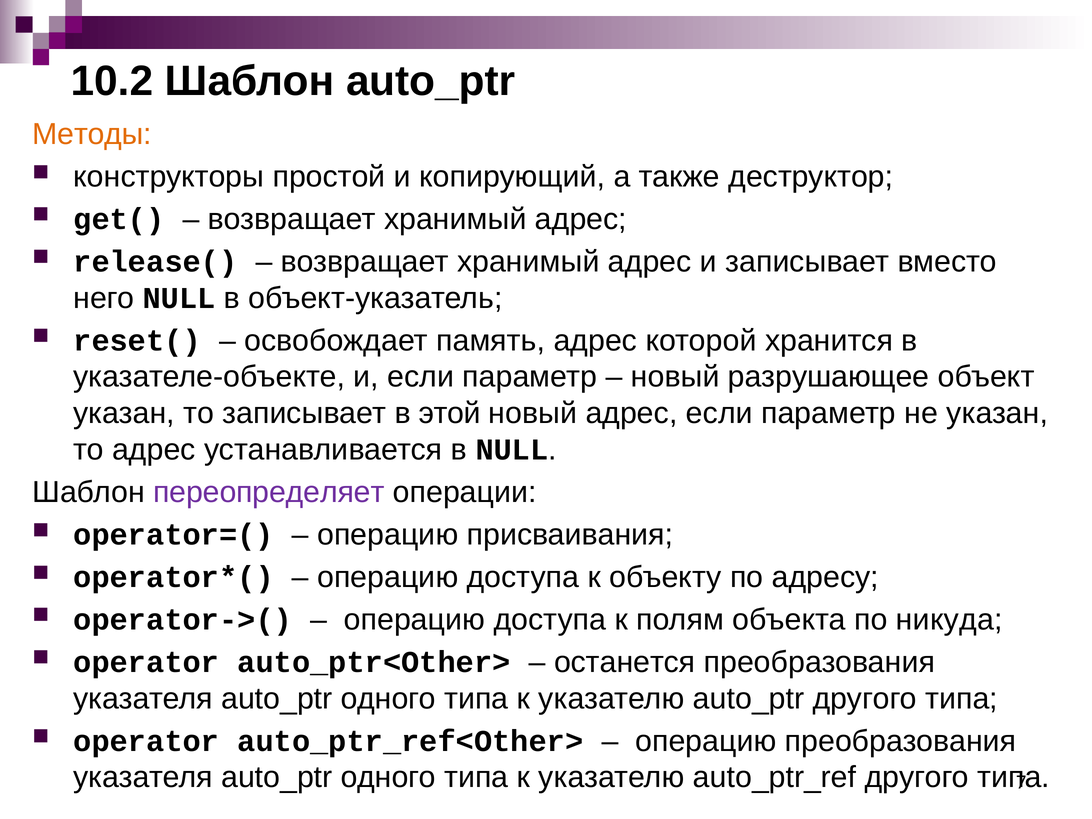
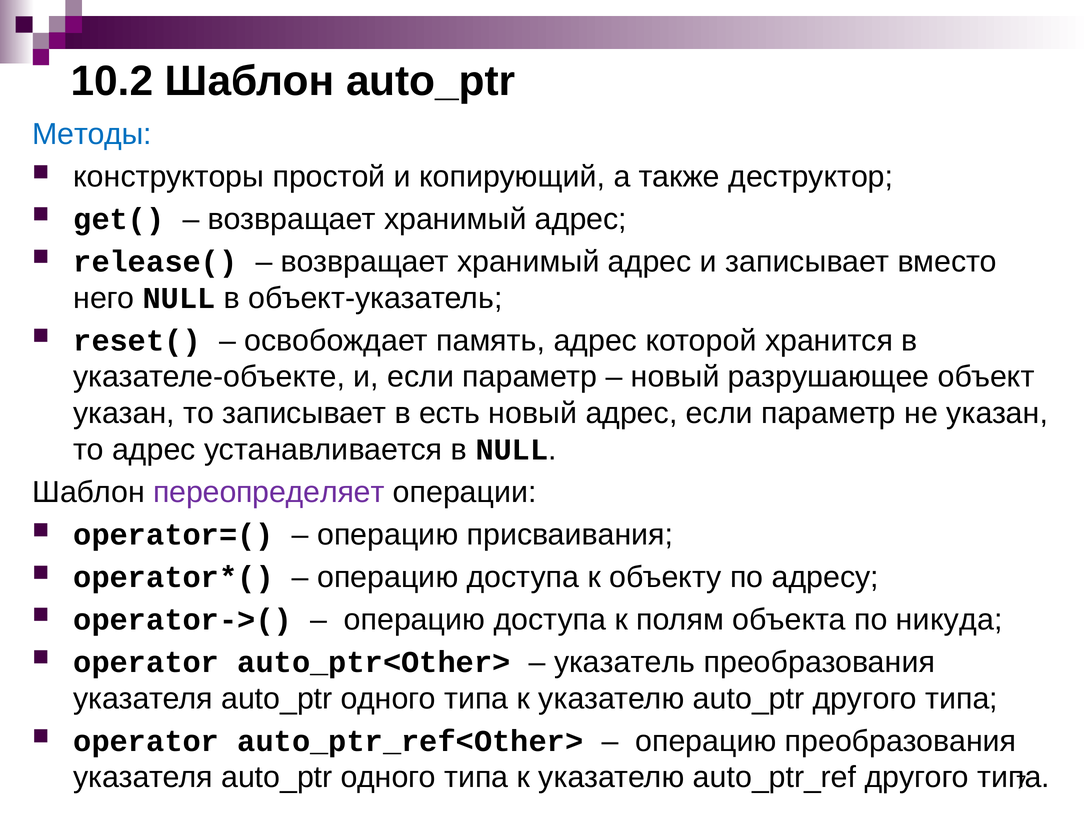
Методы colour: orange -> blue
этой: этой -> есть
останется: останется -> указатель
